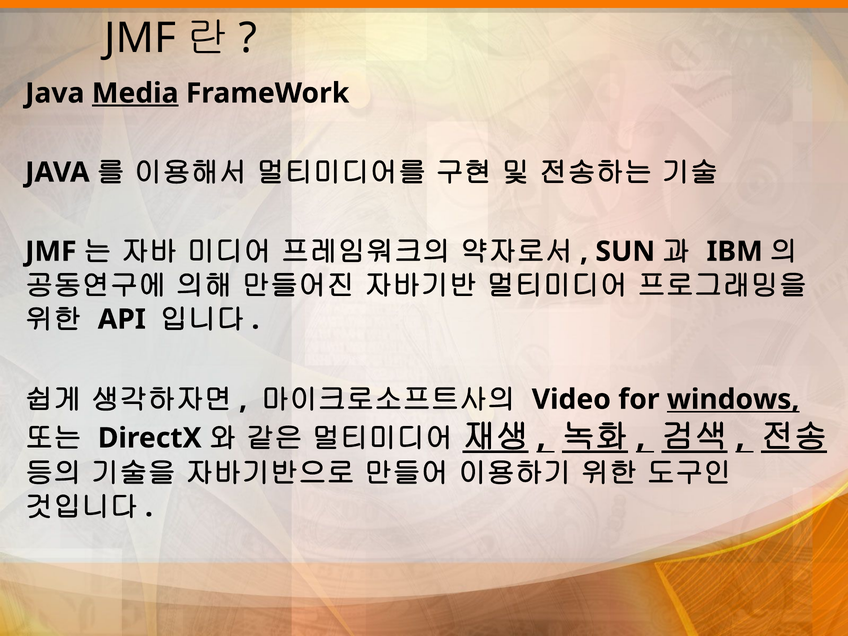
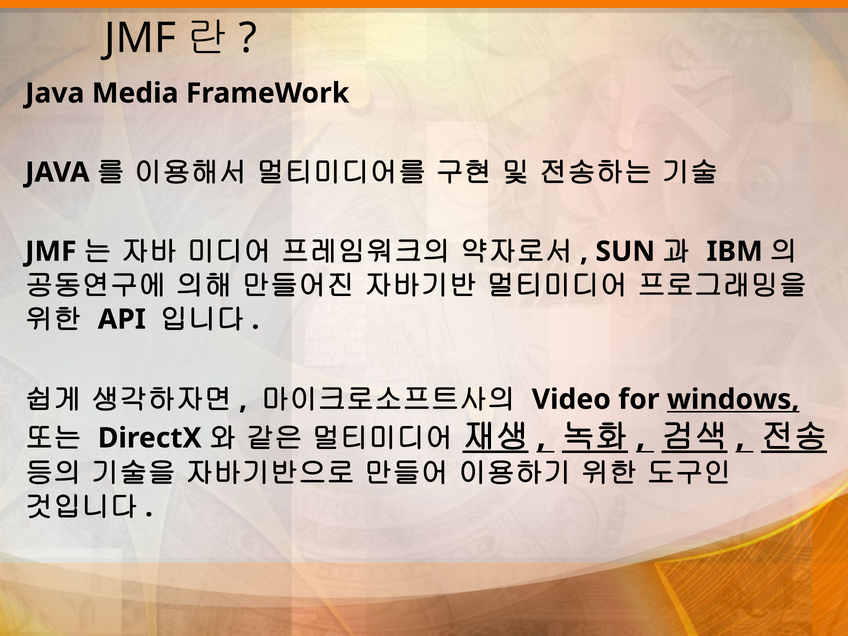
Media underline: present -> none
